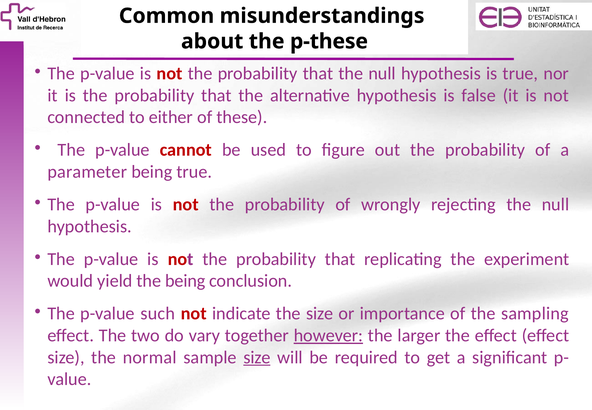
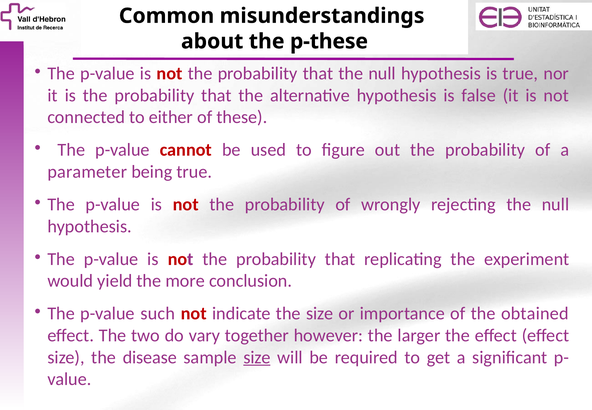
the being: being -> more
sampling: sampling -> obtained
however underline: present -> none
normal: normal -> disease
